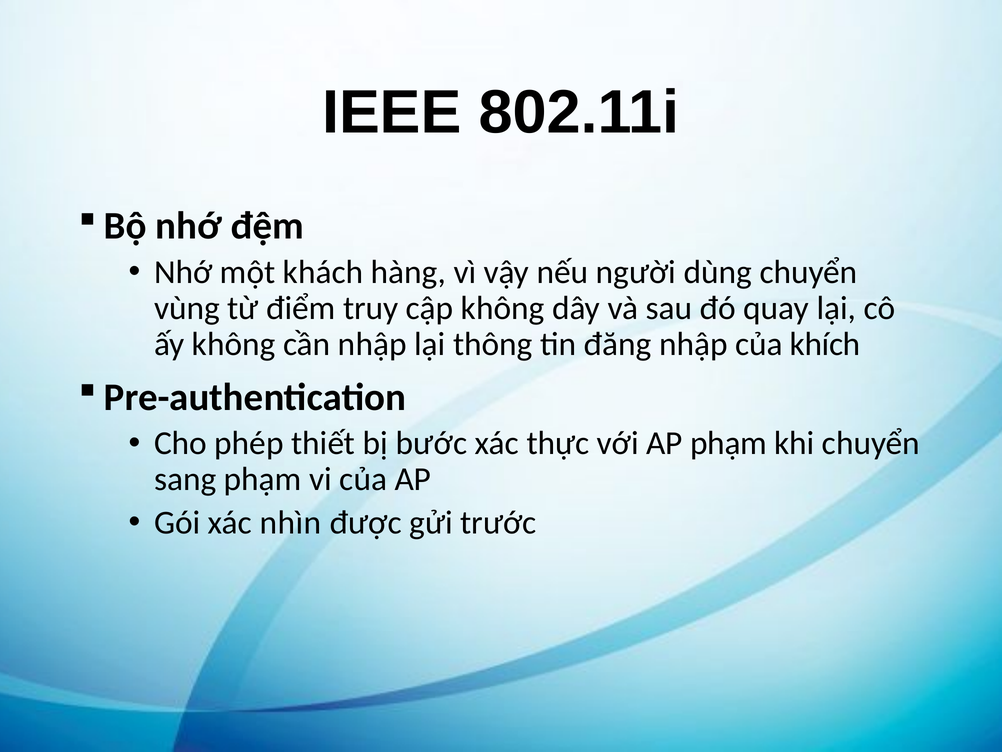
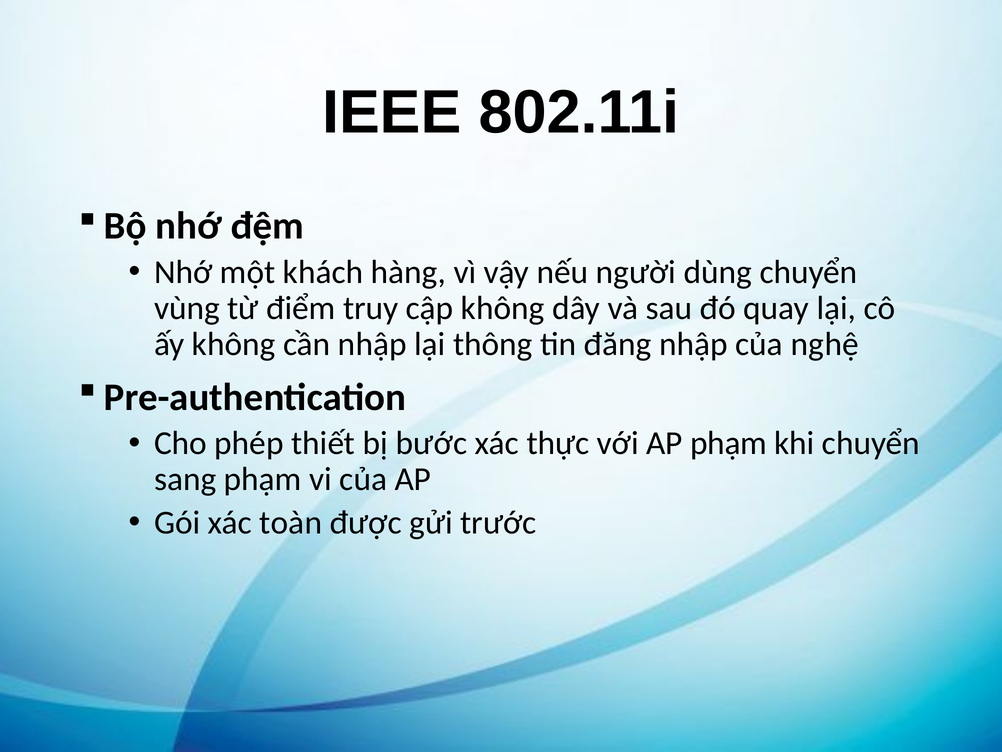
khích: khích -> nghệ
nhìn: nhìn -> toàn
